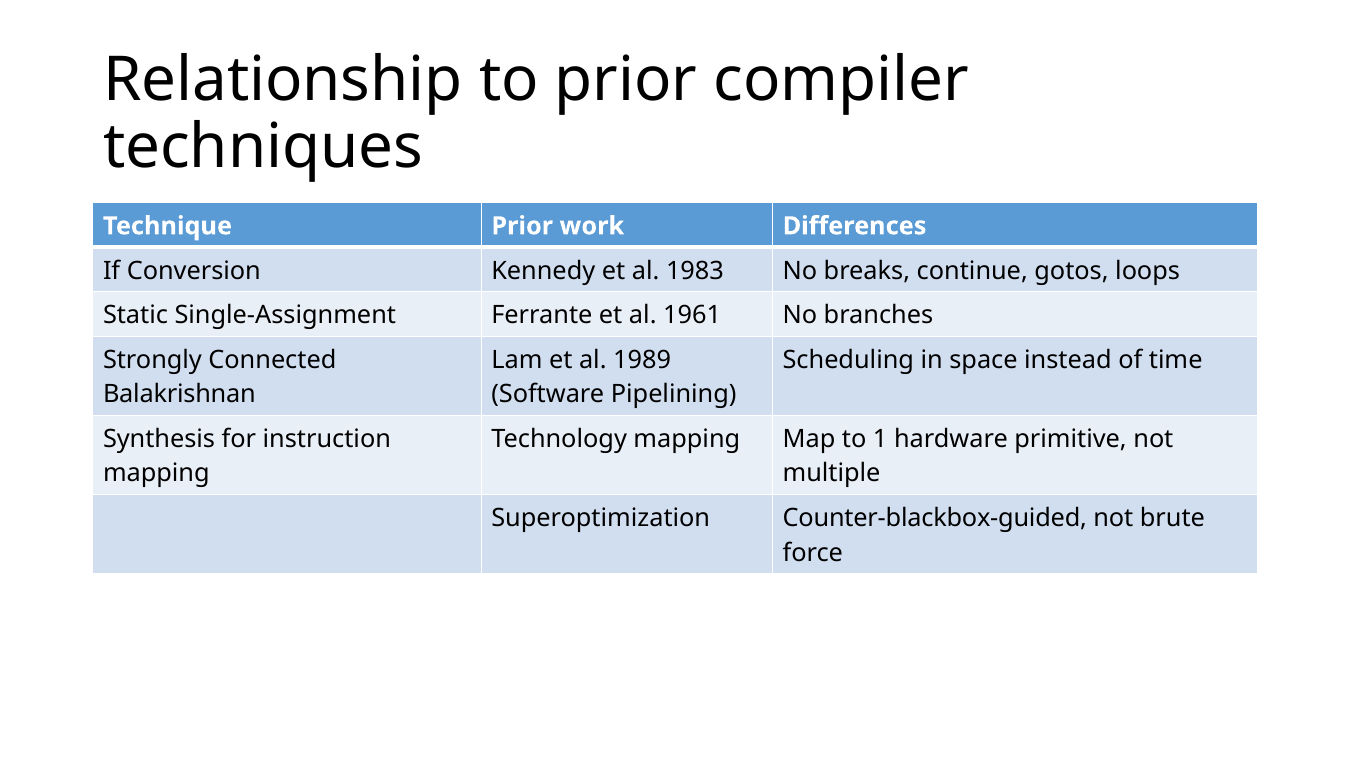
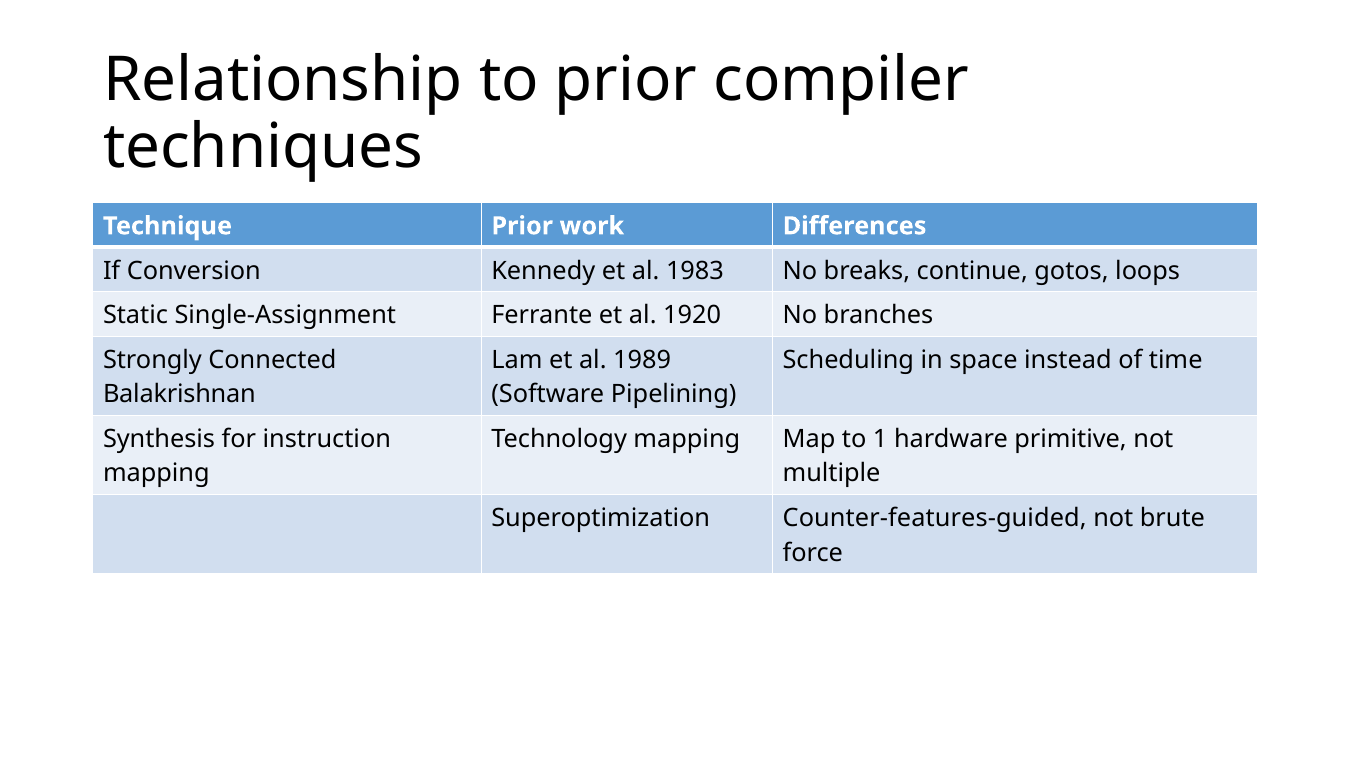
1961: 1961 -> 1920
Counter-blackbox-guided: Counter-blackbox-guided -> Counter-features-guided
